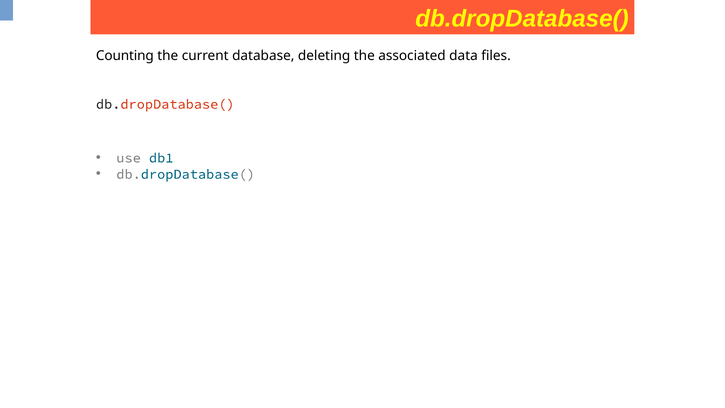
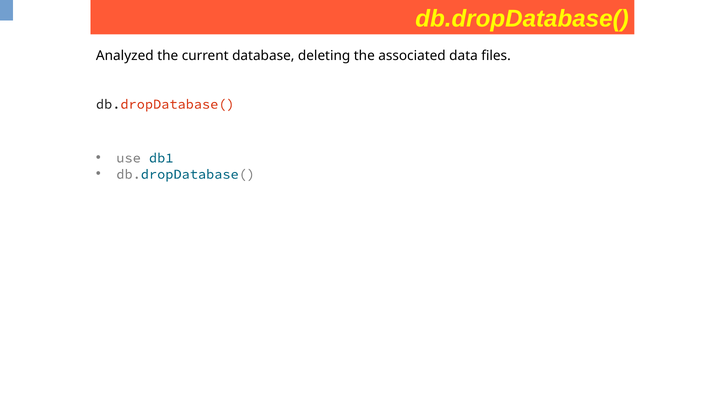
Counting: Counting -> Analyzed
